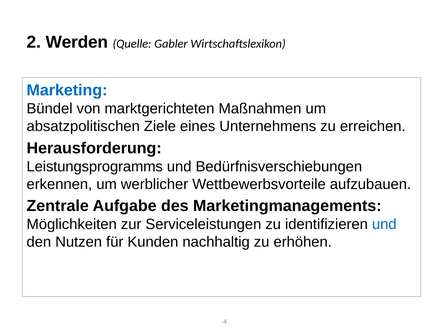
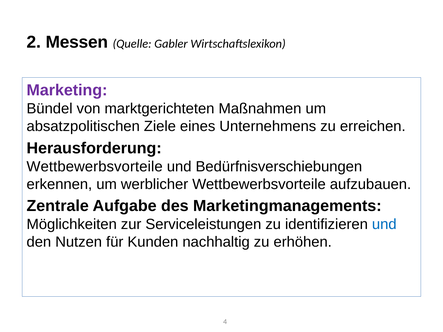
Werden: Werden -> Messen
Marketing colour: blue -> purple
Leistungsprogramms at (95, 167): Leistungsprogramms -> Wettbewerbsvorteile
